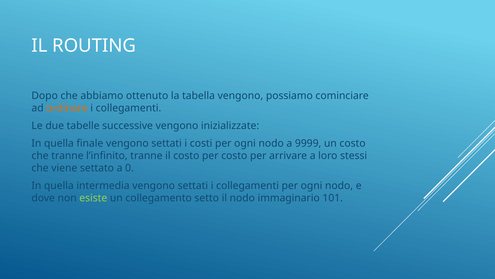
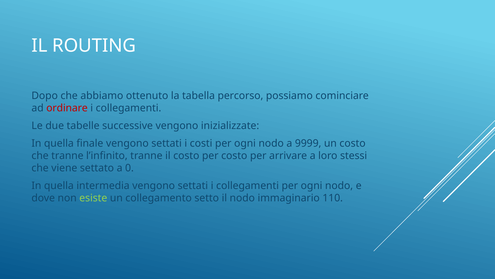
tabella vengono: vengono -> percorso
ordinare colour: orange -> red
101: 101 -> 110
